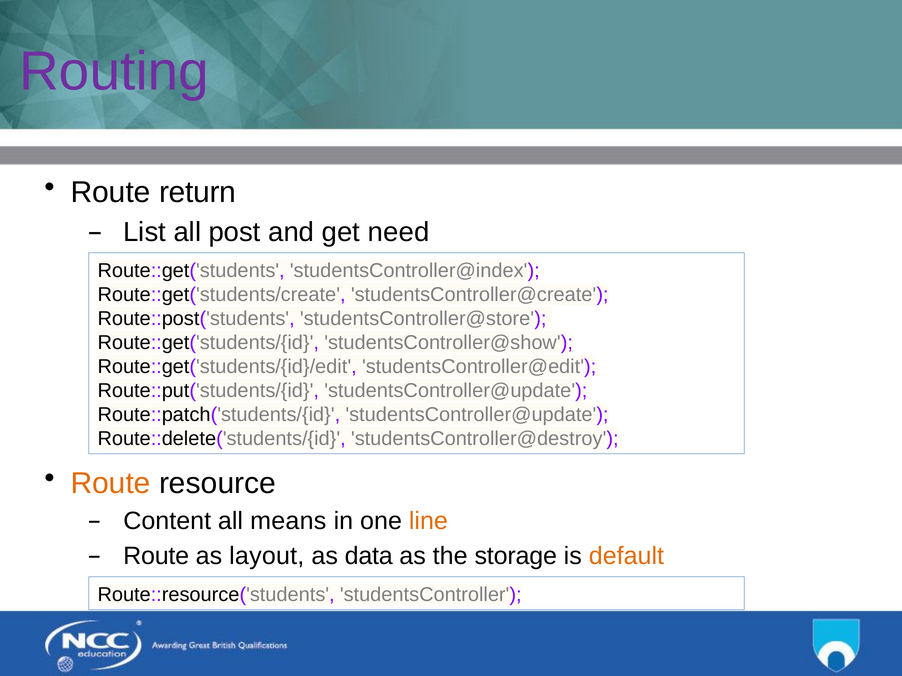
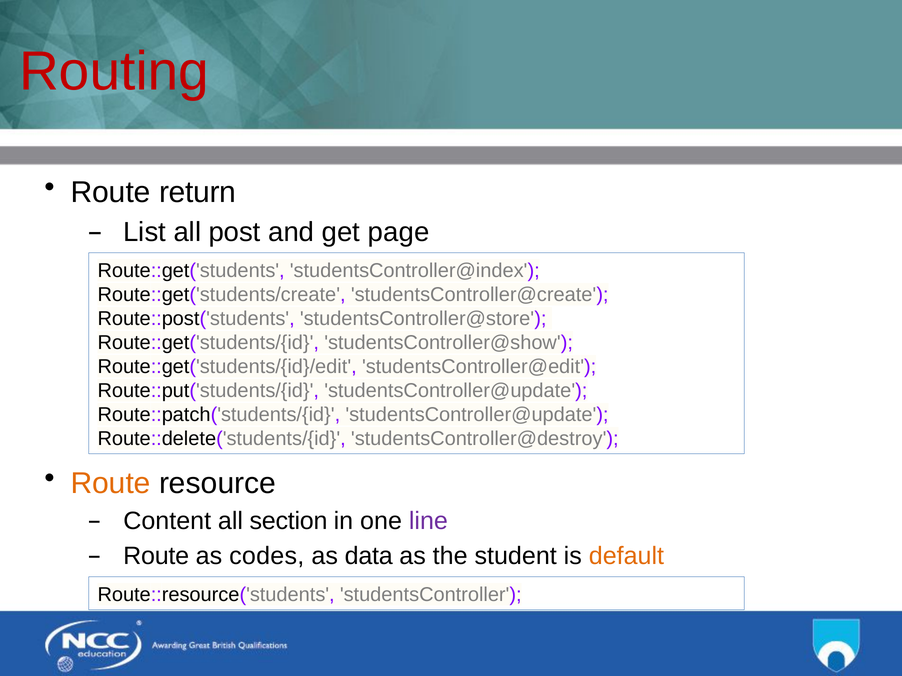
Routing colour: purple -> red
need: need -> page
means: means -> section
line colour: orange -> purple
layout: layout -> codes
storage: storage -> student
